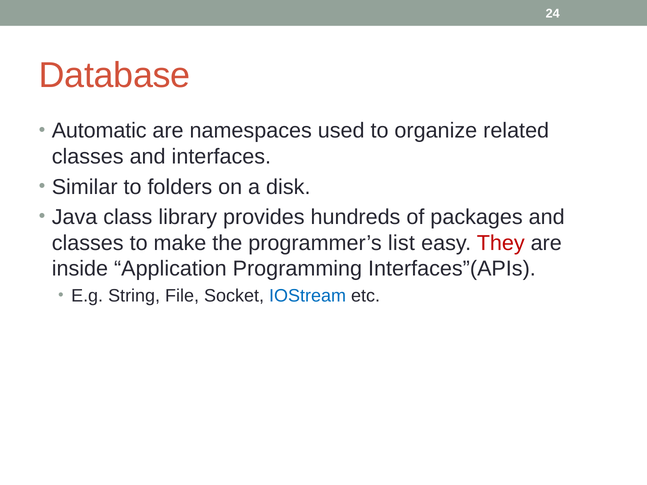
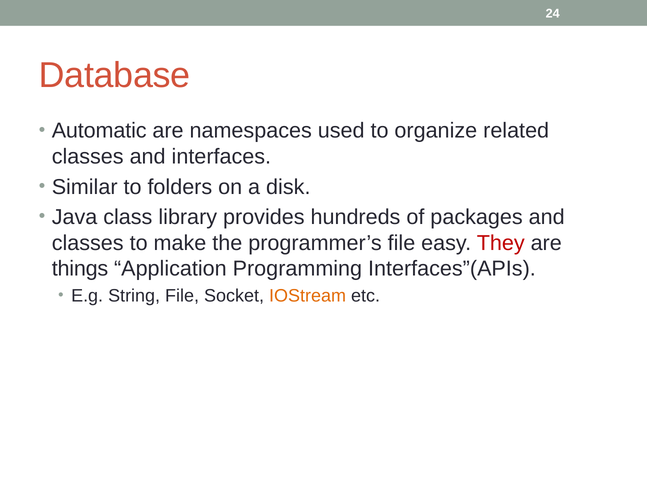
programmer’s list: list -> file
inside: inside -> things
IOStream colour: blue -> orange
